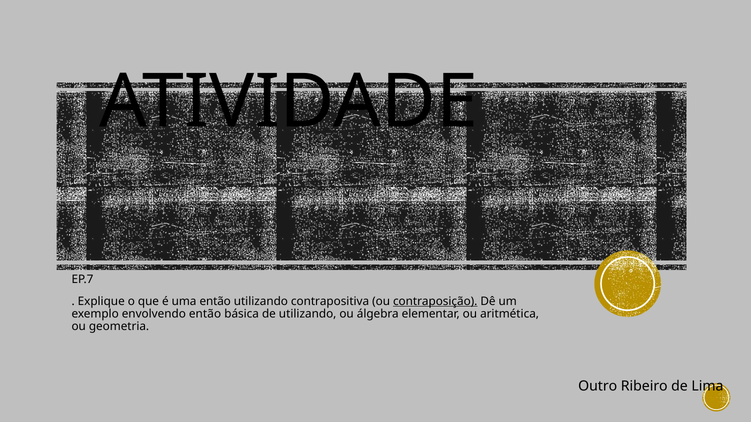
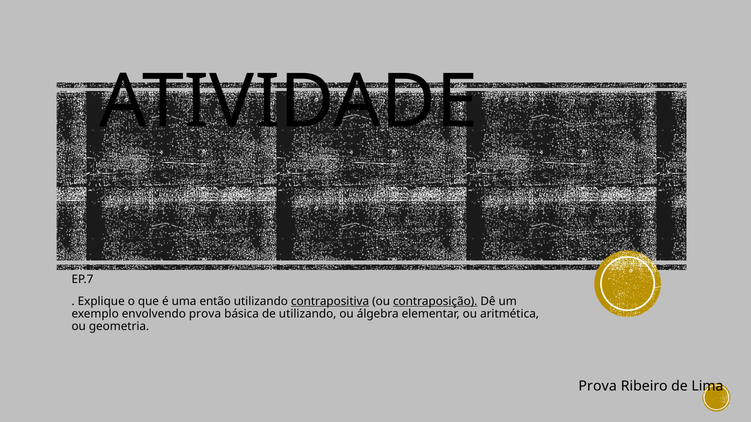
contrapositiva underline: none -> present
envolvendo então: então -> prova
Outro at (598, 386): Outro -> Prova
